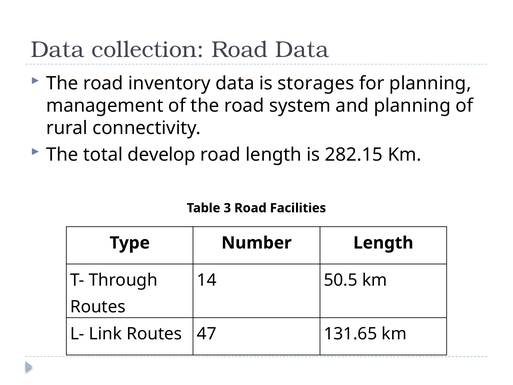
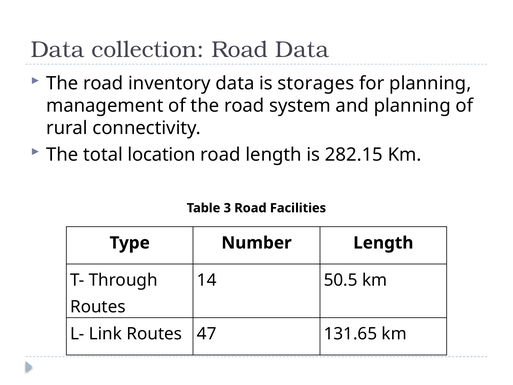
develop: develop -> location
